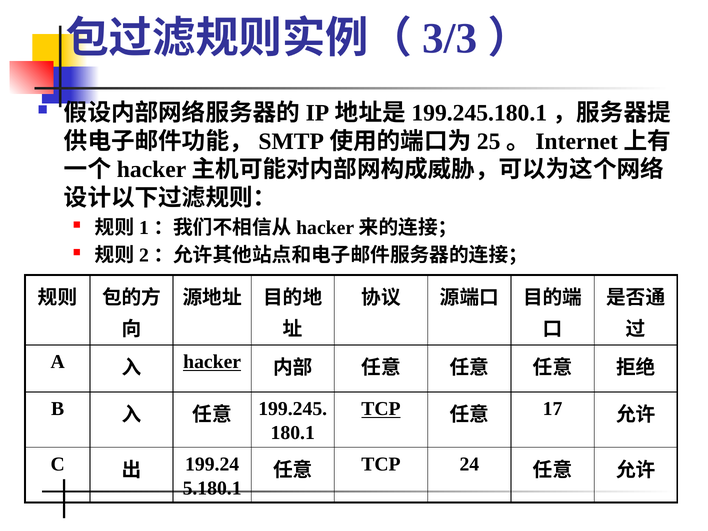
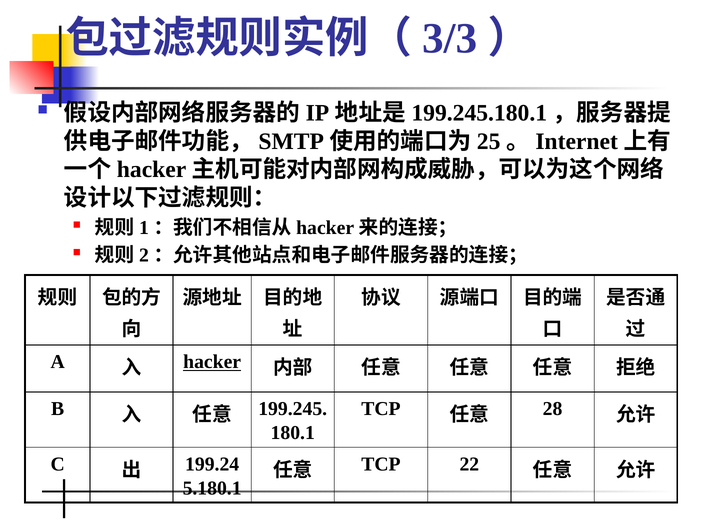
TCP at (381, 409) underline: present -> none
17: 17 -> 28
24: 24 -> 22
